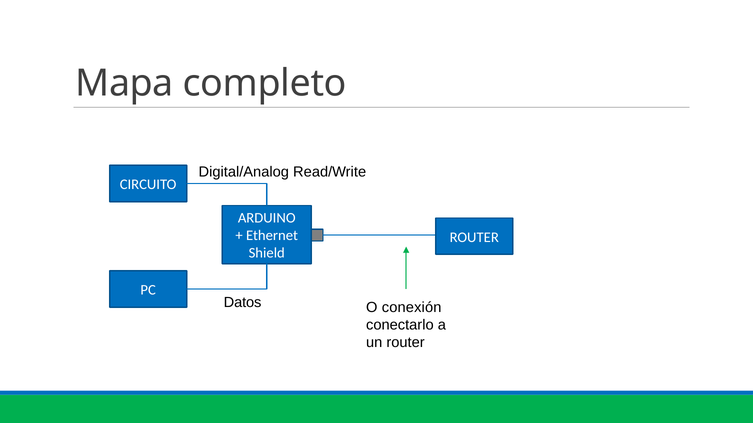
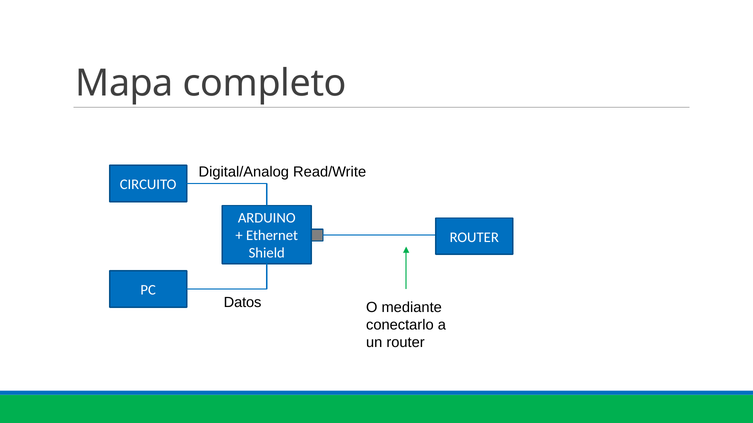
conexión: conexión -> mediante
